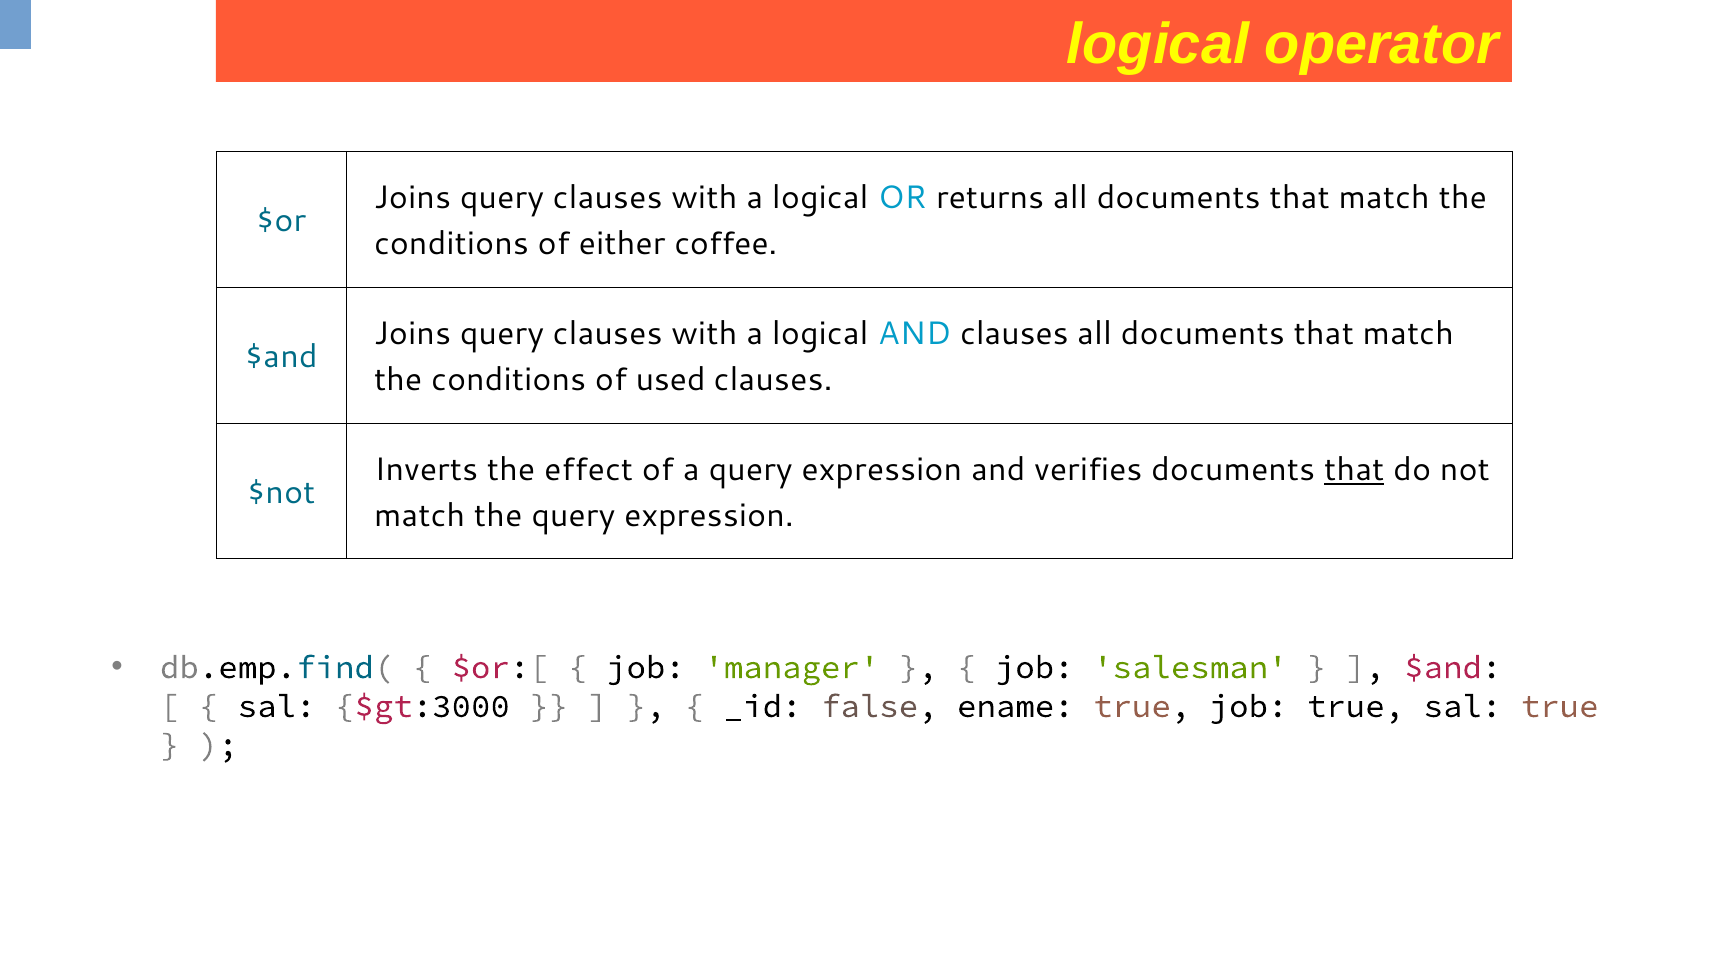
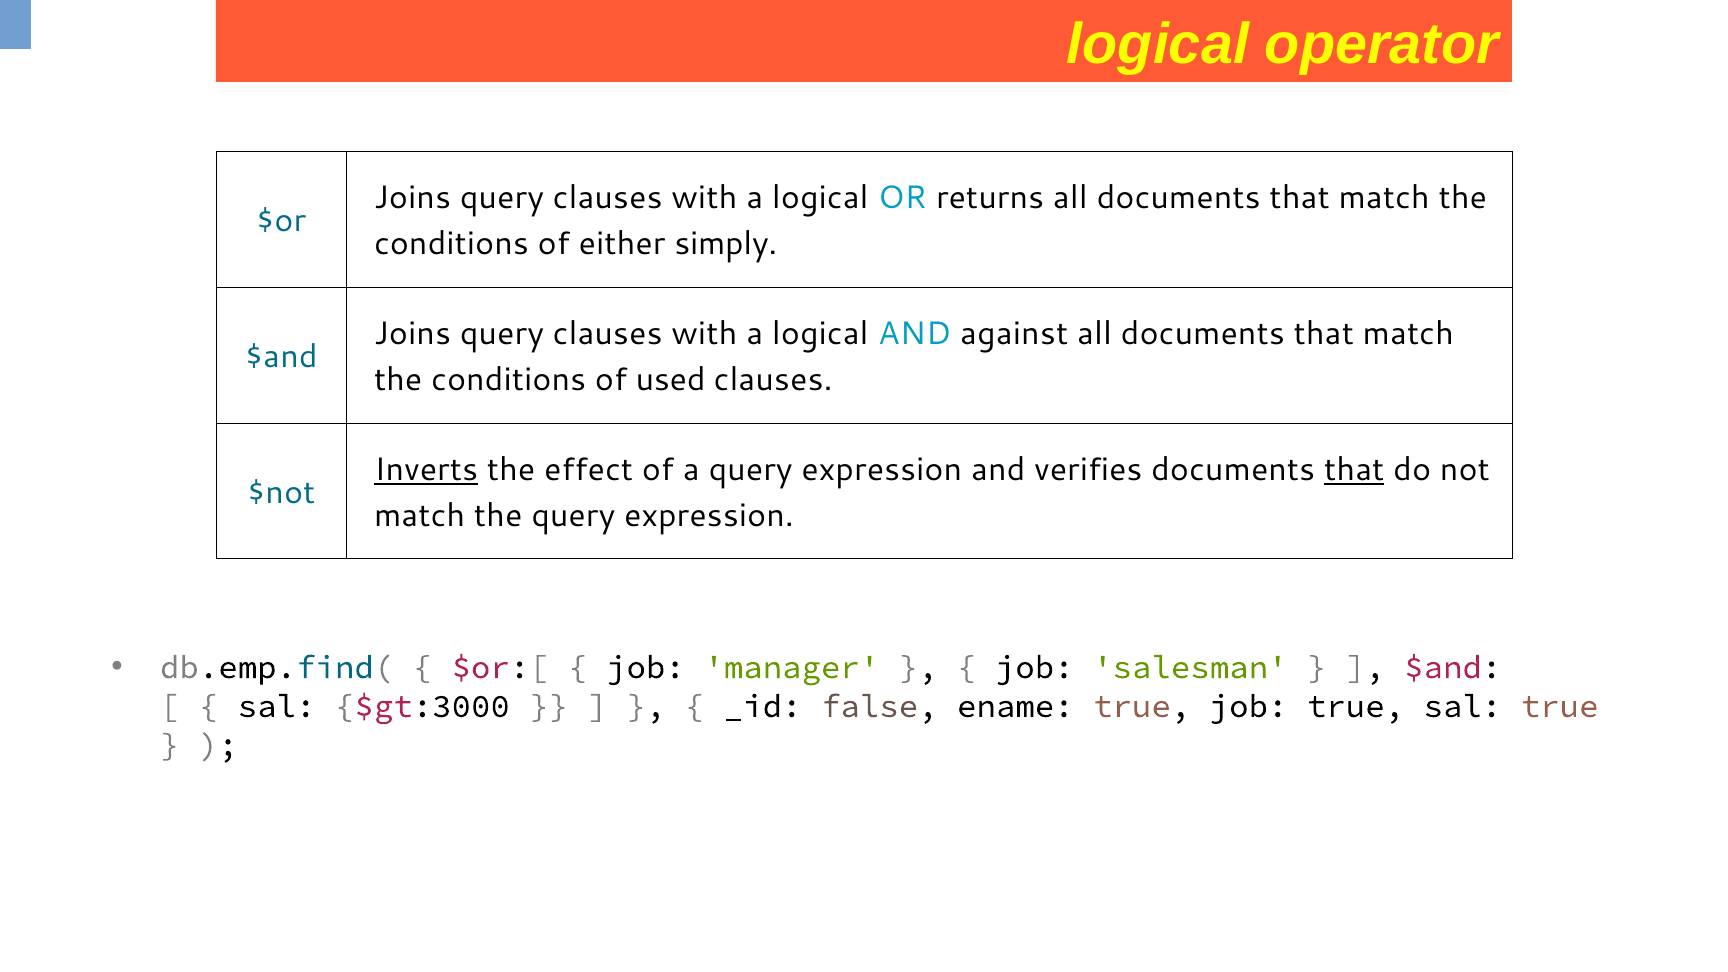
coffee: coffee -> simply
AND clauses: clauses -> against
Inverts underline: none -> present
